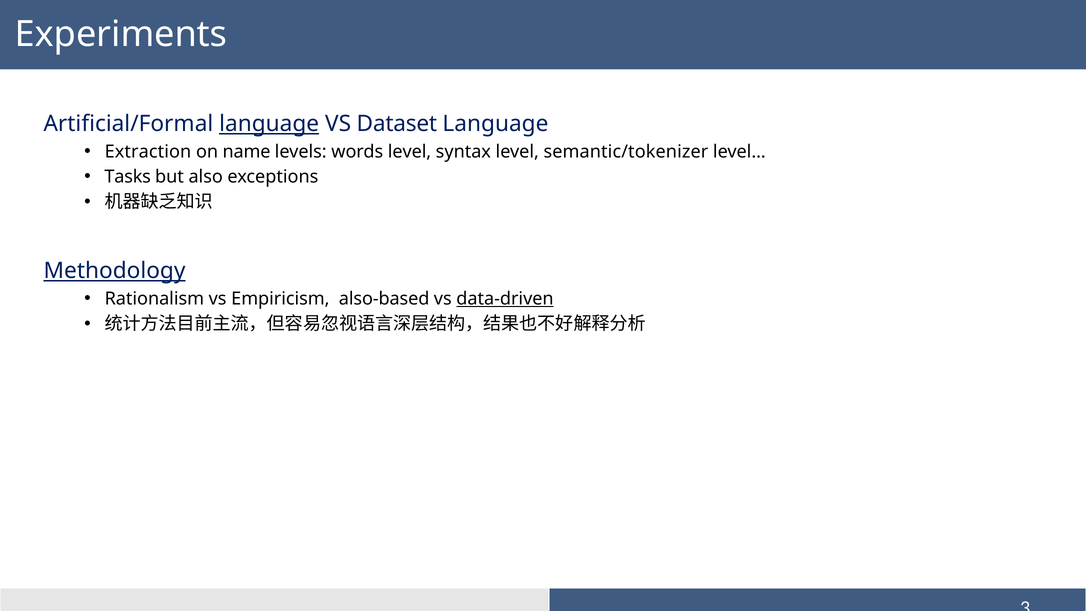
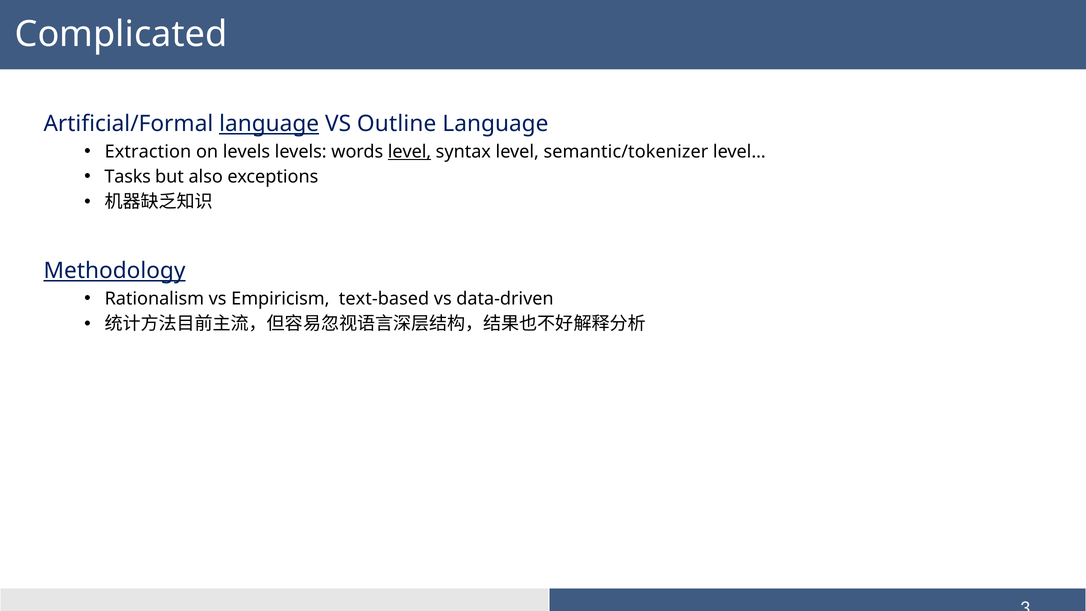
Experiments: Experiments -> Complicated
Dataset: Dataset -> Outline
on name: name -> levels
level at (409, 152) underline: none -> present
also-based: also-based -> text-based
data-driven underline: present -> none
